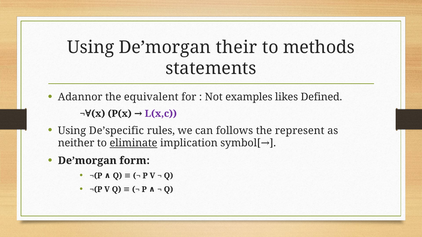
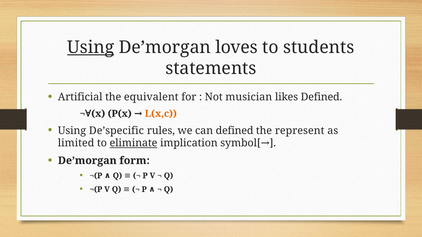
Using at (91, 47) underline: none -> present
their: their -> loves
methods: methods -> students
Adannor: Adannor -> Artificial
examples: examples -> musician
L(x,c colour: purple -> orange
can follows: follows -> defined
neither: neither -> limited
